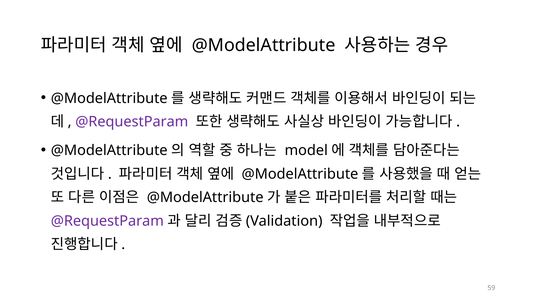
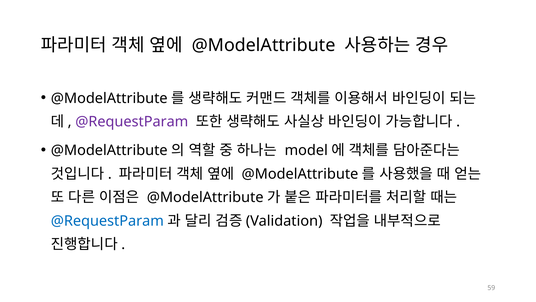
@RequestParam at (107, 221) colour: purple -> blue
